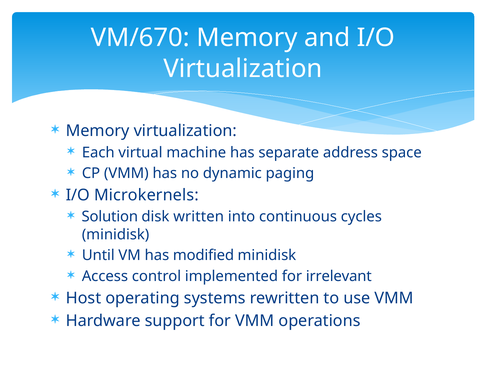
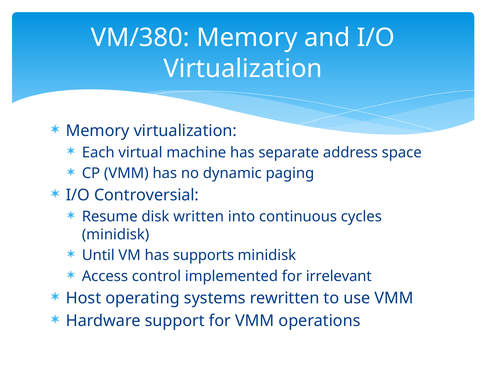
VM/670: VM/670 -> VM/380
Microkernels: Microkernels -> Controversial
Solution: Solution -> Resume
modified: modified -> supports
